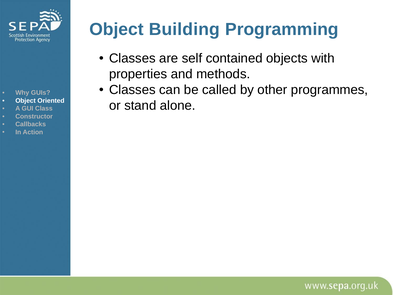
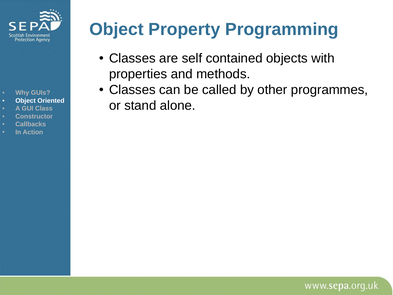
Building: Building -> Property
